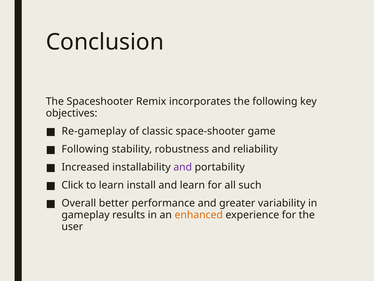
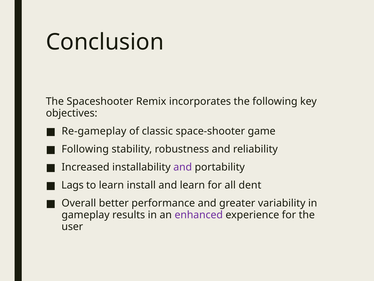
Click: Click -> Lags
such: such -> dent
enhanced colour: orange -> purple
